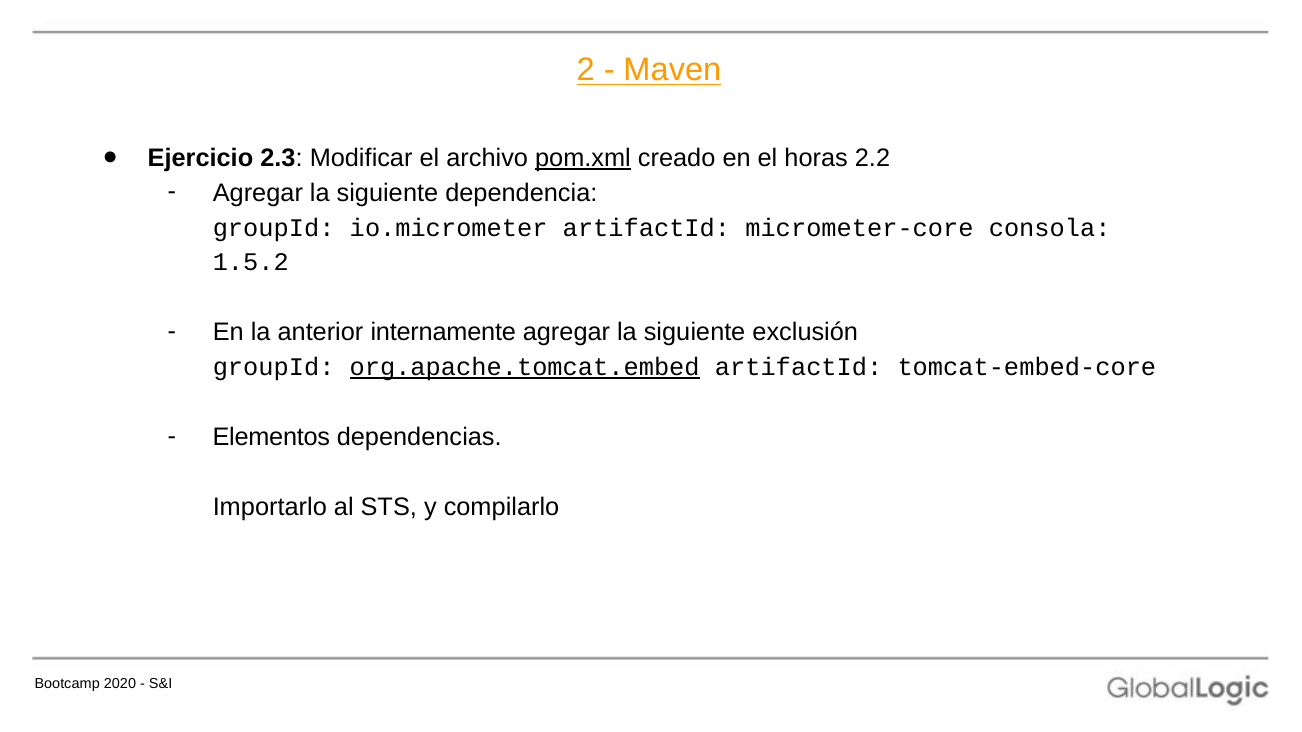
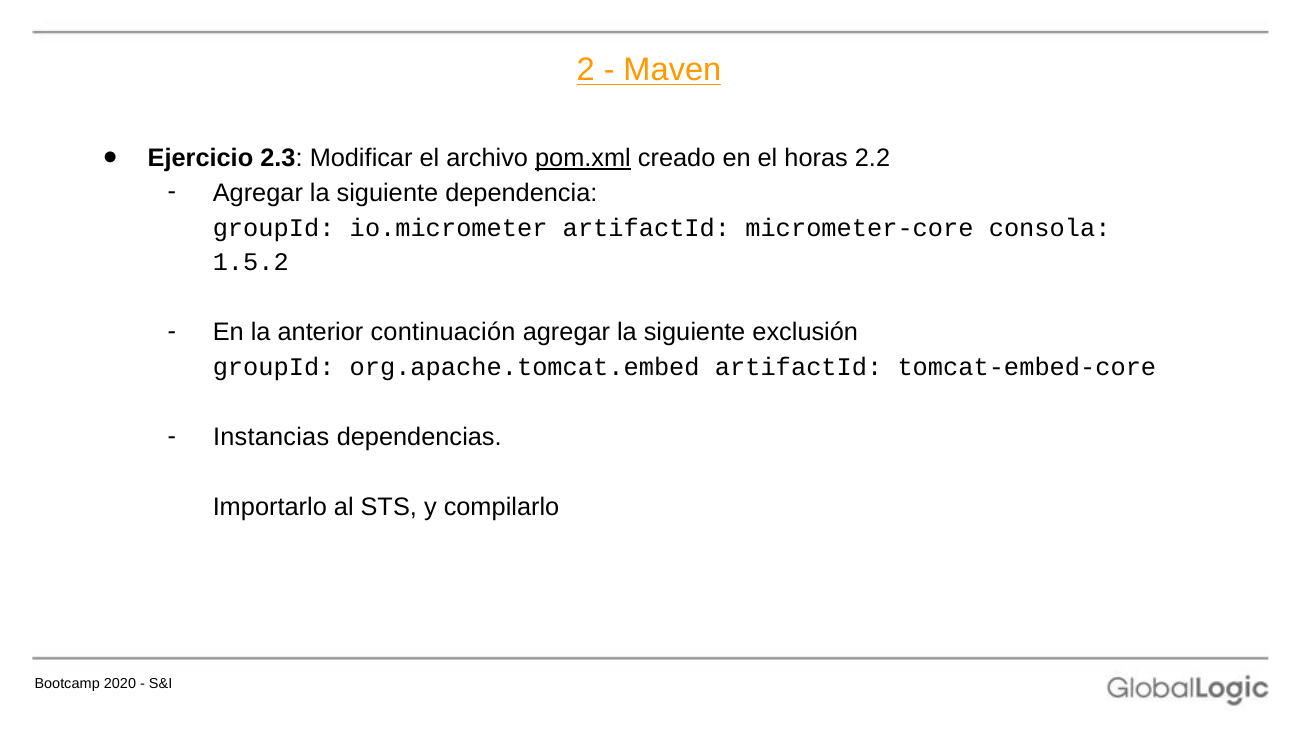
internamente: internamente -> continuación
org.apache.tomcat.embed underline: present -> none
Elementos: Elementos -> Instancias
